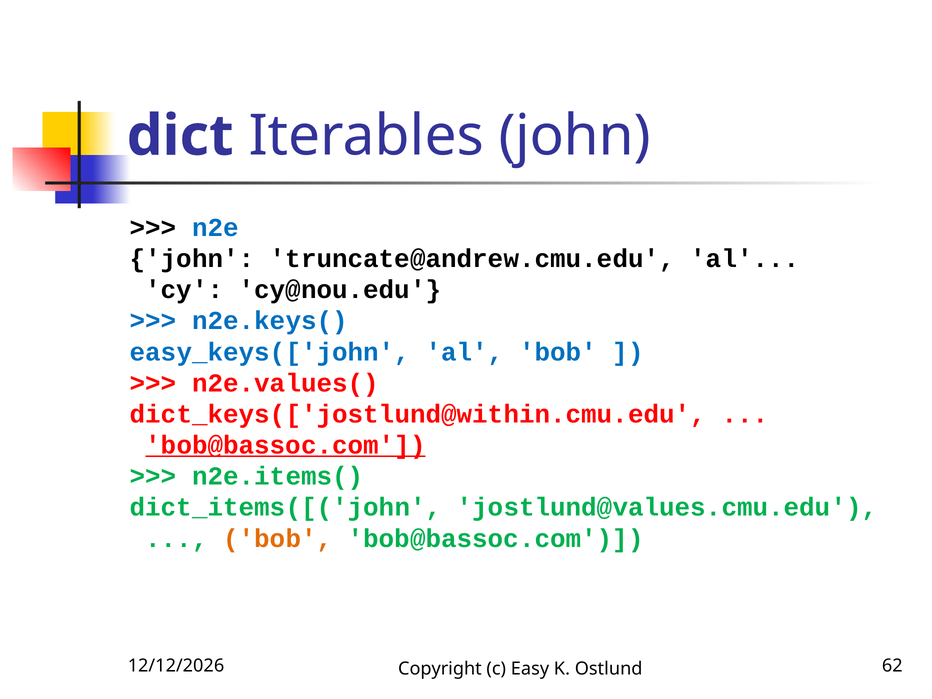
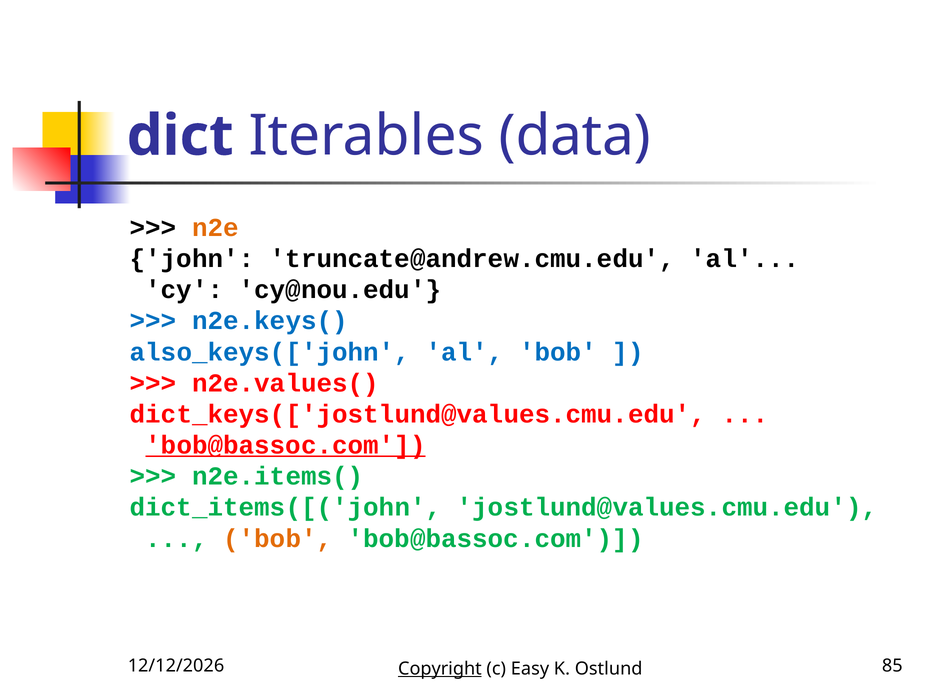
Iterables john: john -> data
n2e colour: blue -> orange
easy_keys(['john: easy_keys(['john -> also_keys(['john
dict_keys(['jostlund@within.cmu.edu: dict_keys(['jostlund@within.cmu.edu -> dict_keys(['jostlund@values.cmu.edu
Copyright underline: none -> present
62: 62 -> 85
